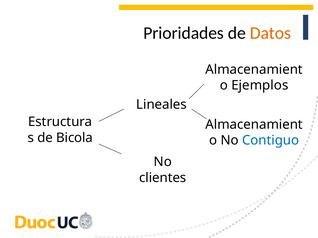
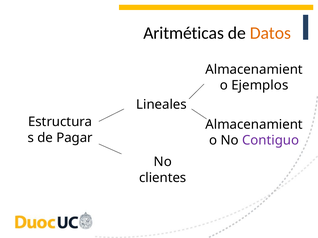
Prioridades: Prioridades -> Aritméticas
Bicola: Bicola -> Pagar
Contiguo colour: blue -> purple
